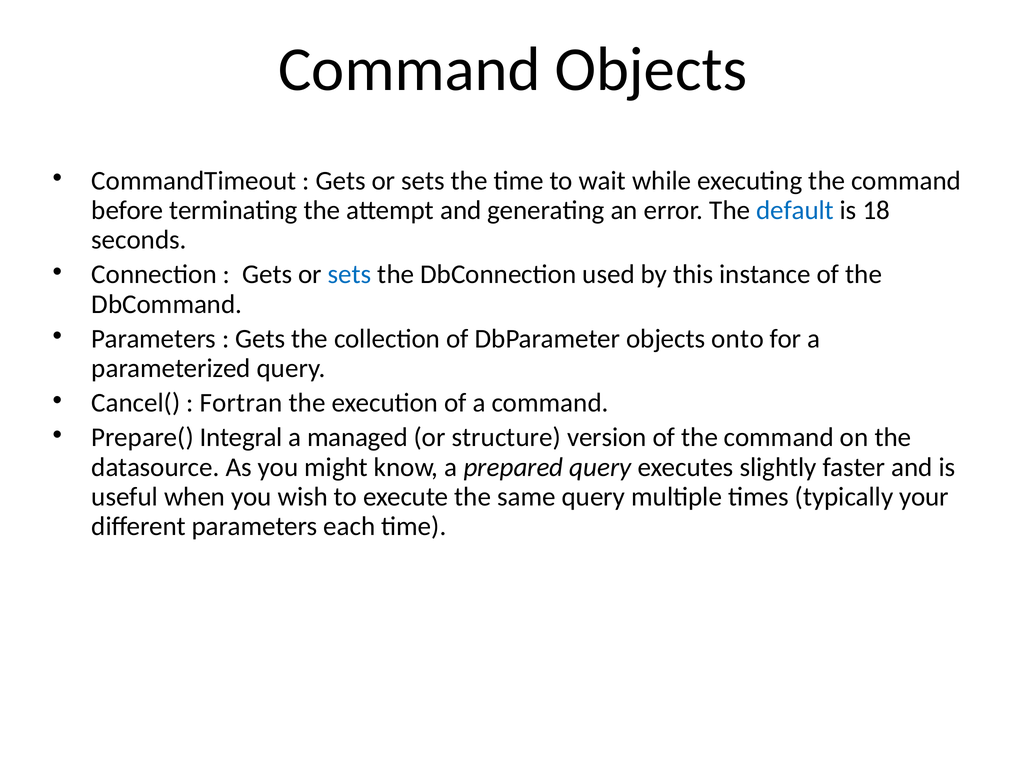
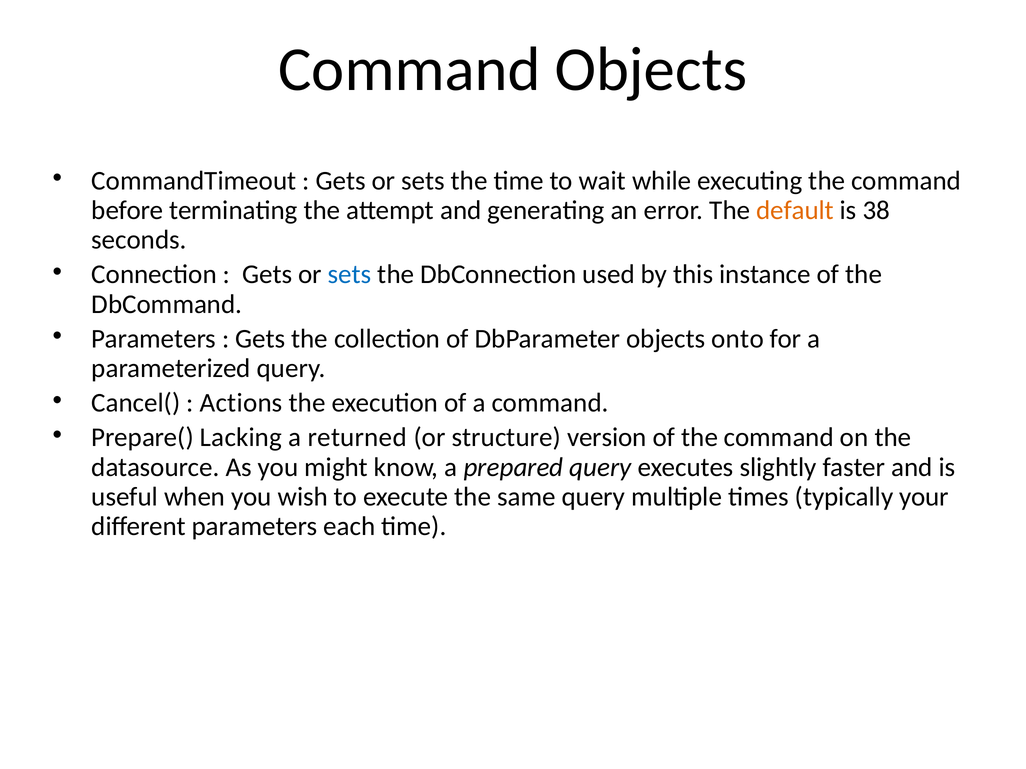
default colour: blue -> orange
18: 18 -> 38
Fortran: Fortran -> Actions
Integral: Integral -> Lacking
managed: managed -> returned
